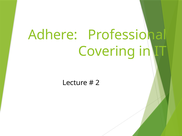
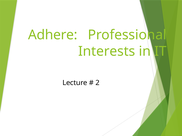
Covering: Covering -> Interests
